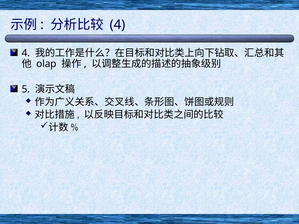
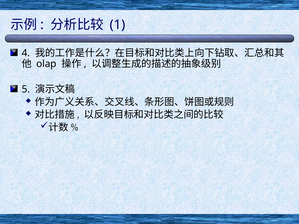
4 at (118, 25): 4 -> 1
